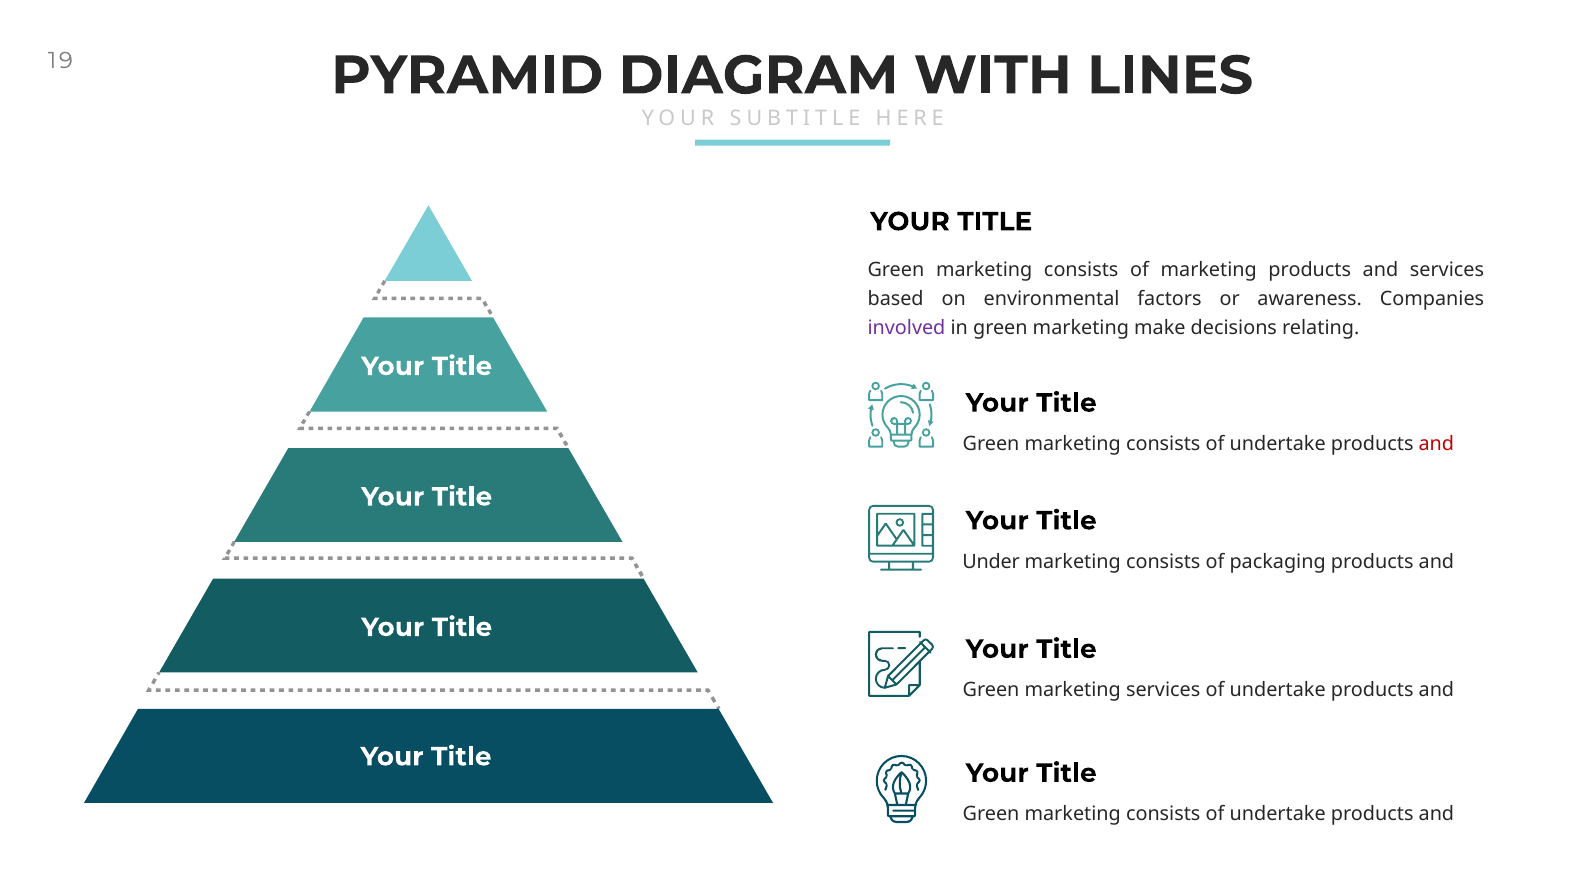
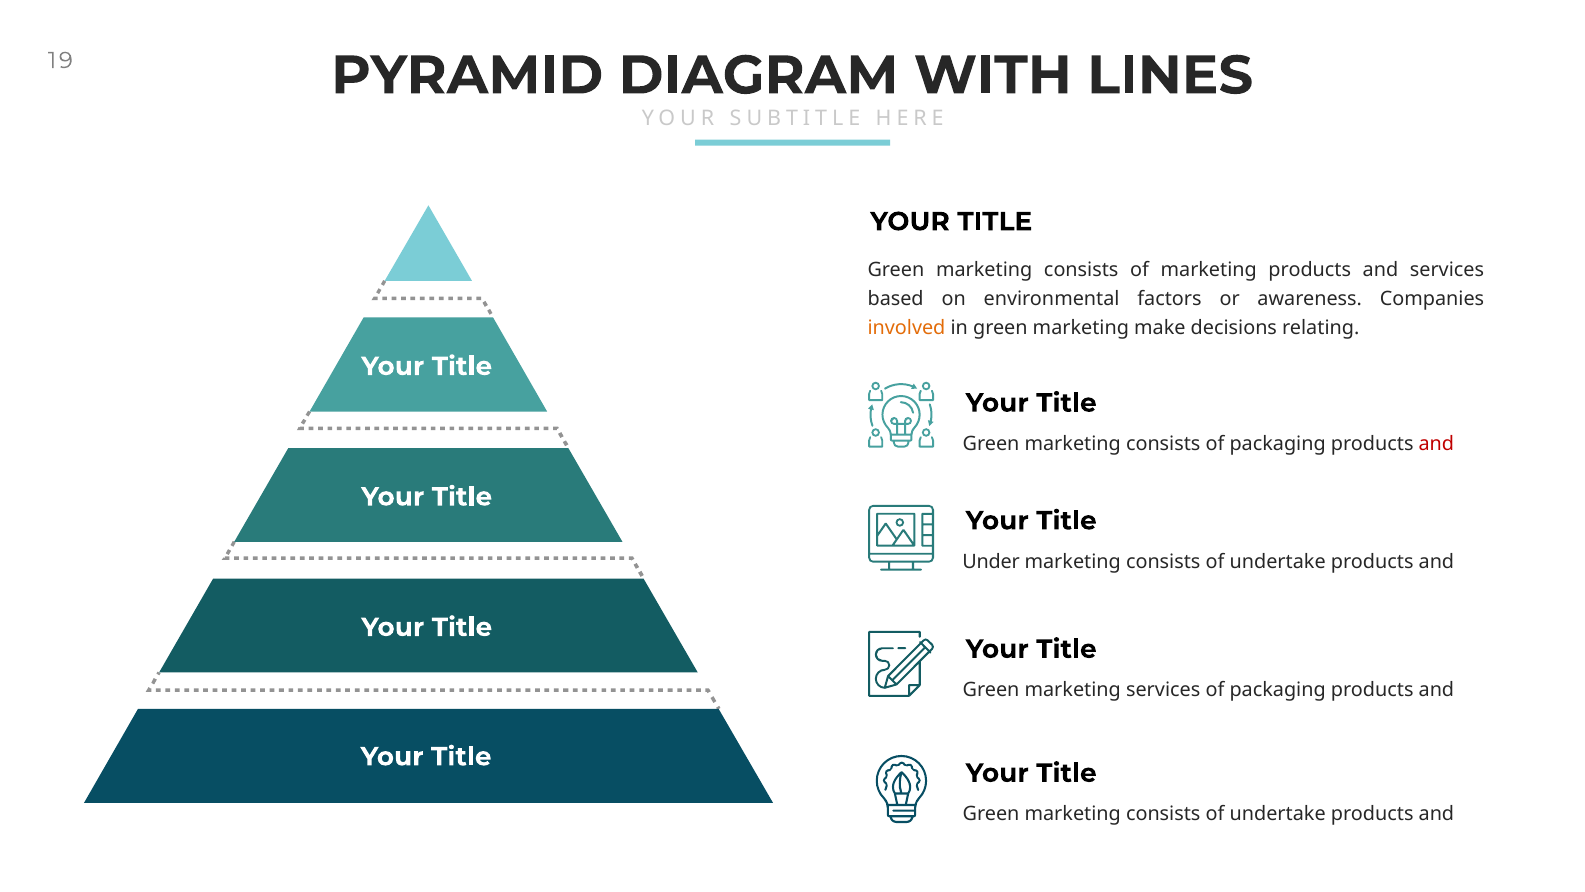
involved colour: purple -> orange
undertake at (1278, 444): undertake -> packaging
packaging at (1278, 562): packaging -> undertake
undertake at (1278, 690): undertake -> packaging
